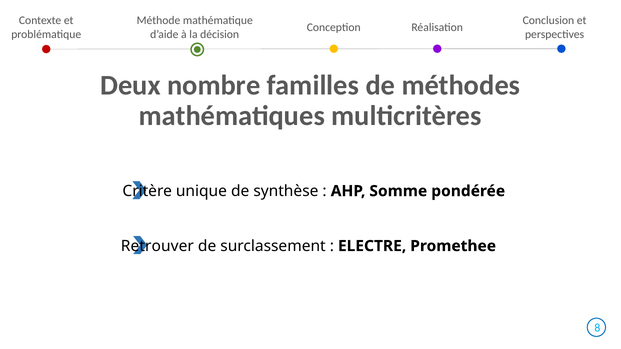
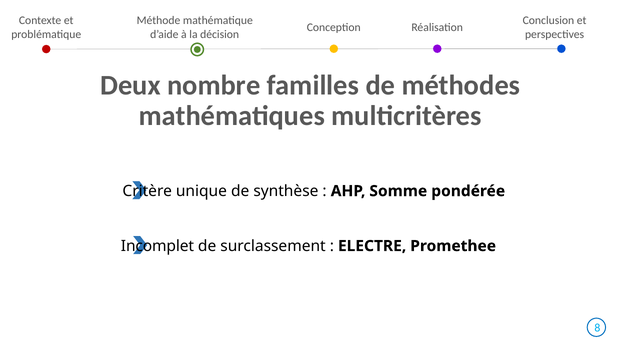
Retrouver: Retrouver -> Incomplet
